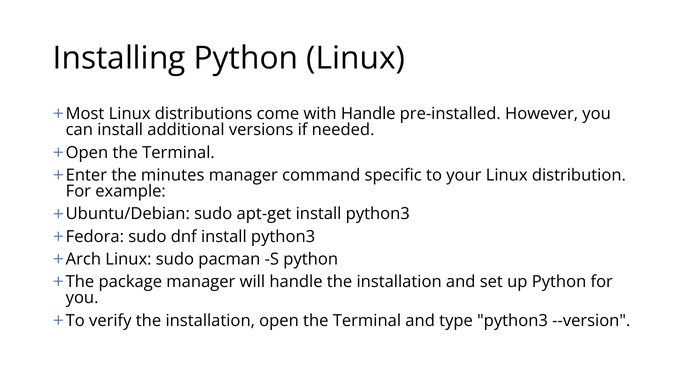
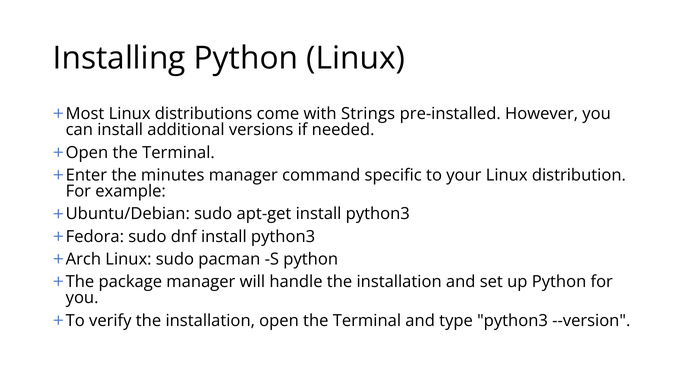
with Handle: Handle -> Strings
